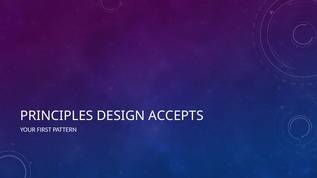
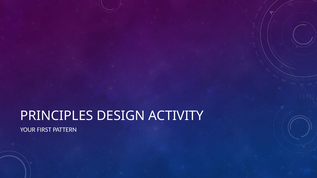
ACCEPTS: ACCEPTS -> ACTIVITY
